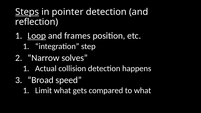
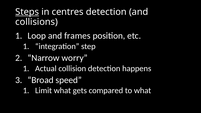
pointer: pointer -> centres
reflection: reflection -> collisions
Loop underline: present -> none
solves: solves -> worry
